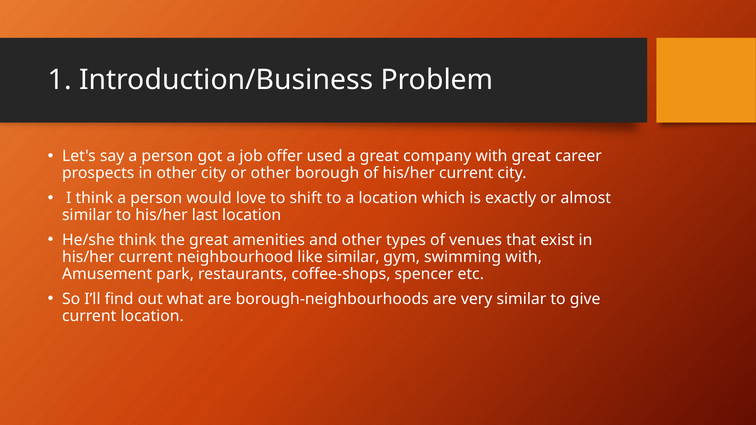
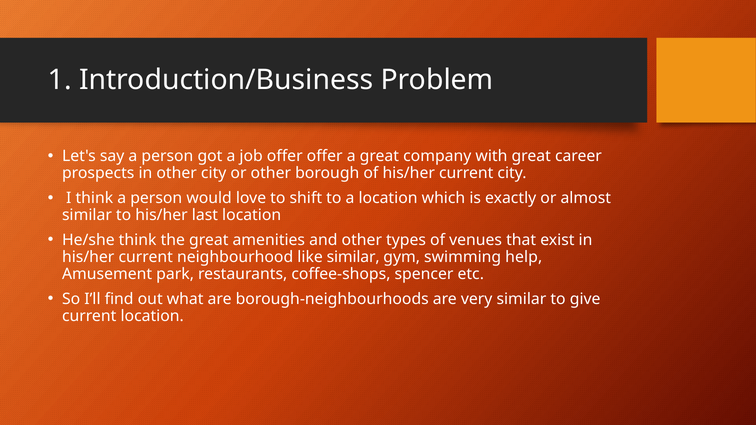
offer used: used -> offer
swimming with: with -> help
